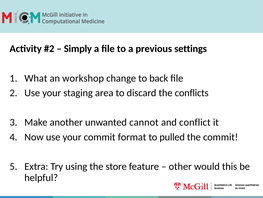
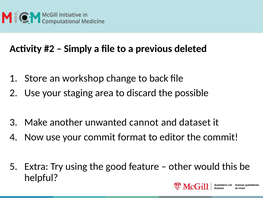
settings: settings -> deleted
What: What -> Store
conflicts: conflicts -> possible
conflict: conflict -> dataset
pulled: pulled -> editor
store: store -> good
